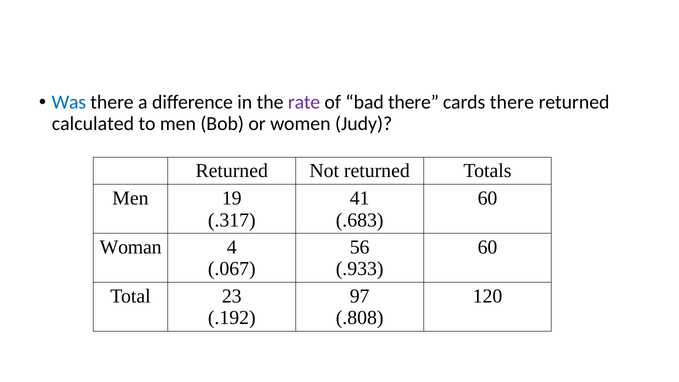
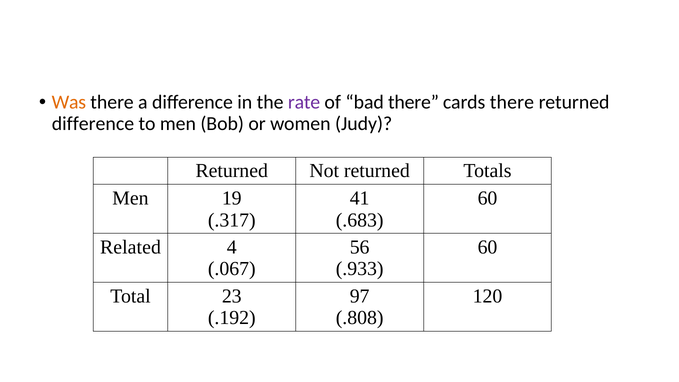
Was colour: blue -> orange
calculated at (93, 124): calculated -> difference
Woman: Woman -> Related
